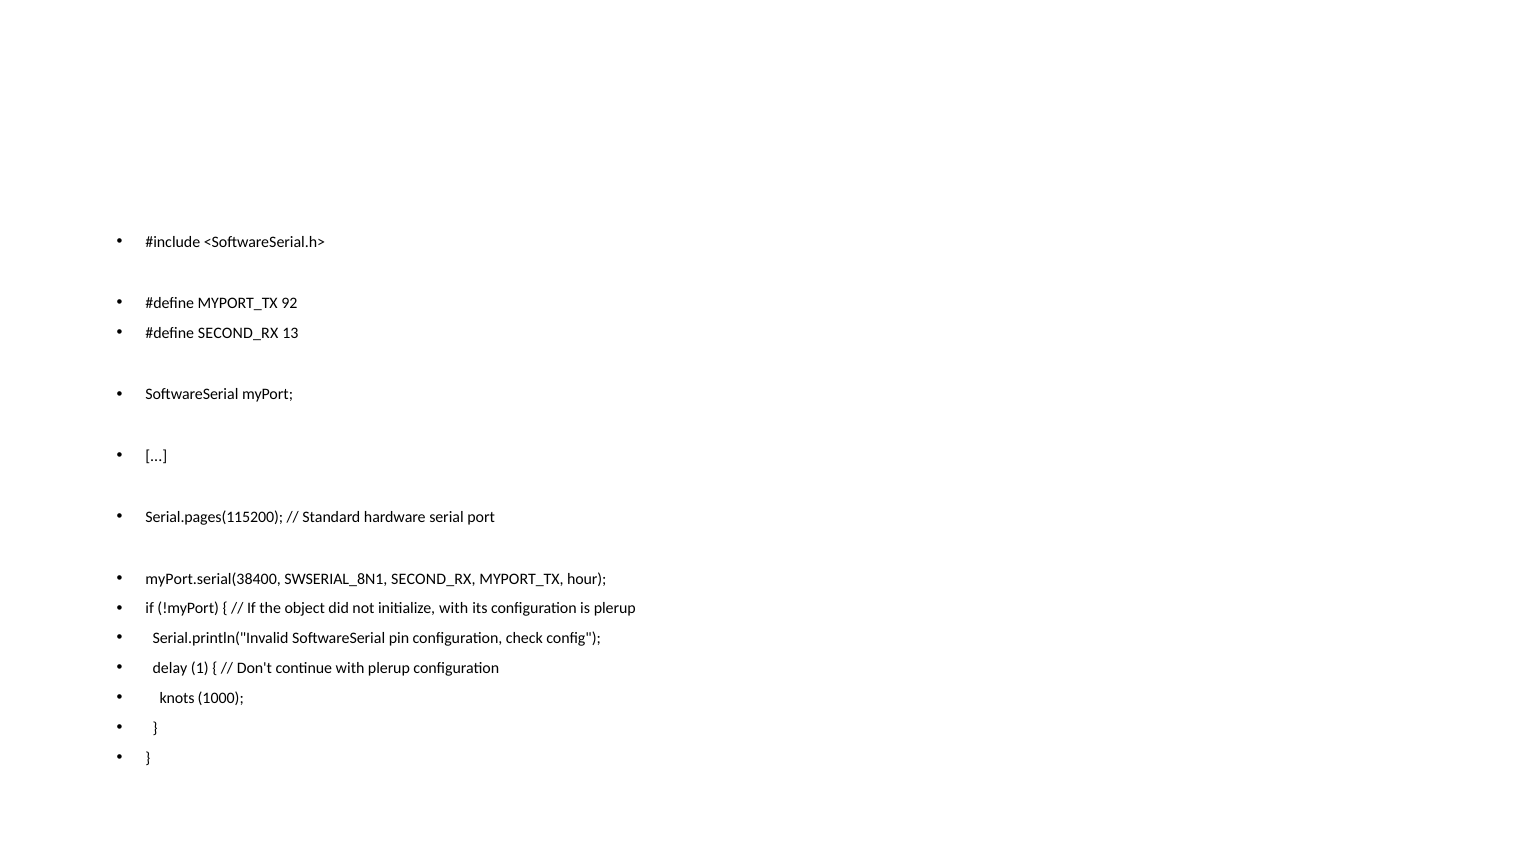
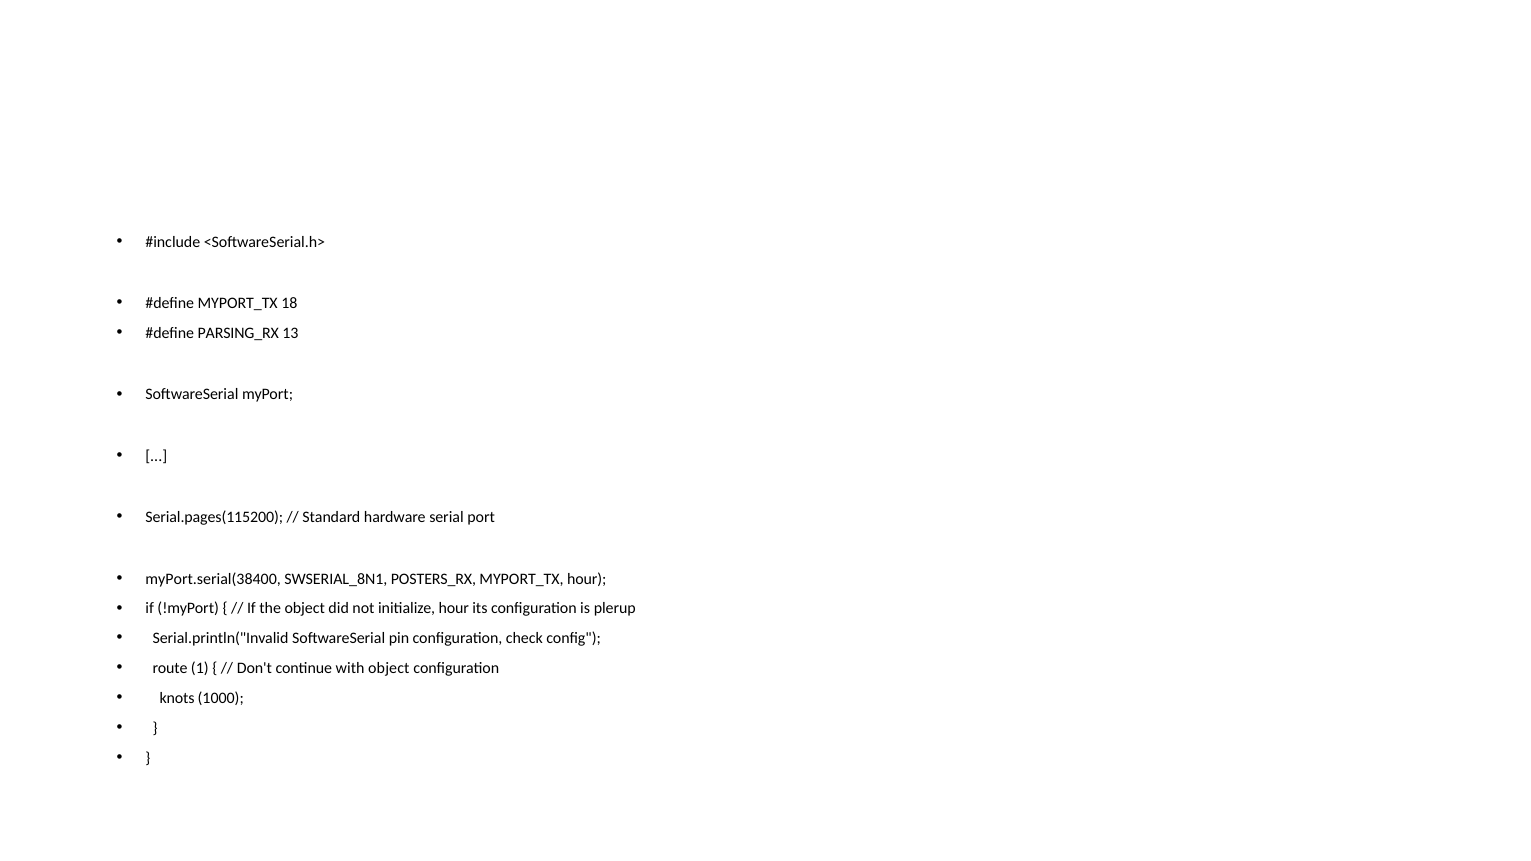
92: 92 -> 18
SECOND_RX at (238, 333): SECOND_RX -> PARSING_RX
SWSERIAL_8N1 SECOND_RX: SECOND_RX -> POSTERS_RX
initialize with: with -> hour
delay: delay -> route
with plerup: plerup -> object
